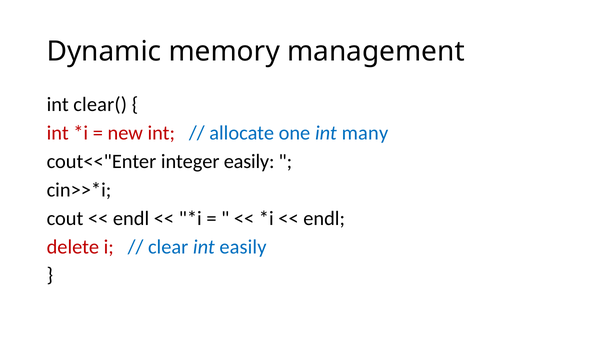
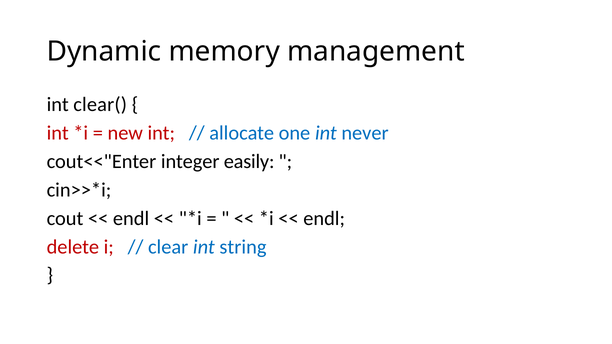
many: many -> never
int easily: easily -> string
